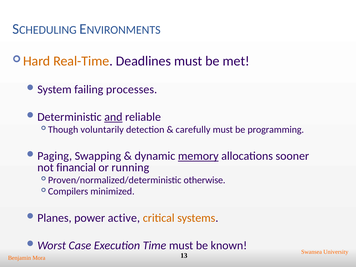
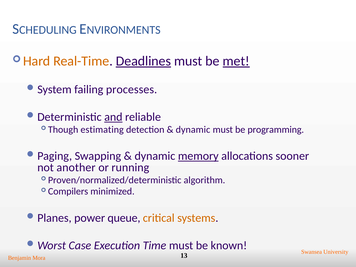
Deadlines underline: none -> present
met underline: none -> present
voluntarily: voluntarily -> estimating
carefully at (193, 130): carefully -> dynamic
financial: financial -> another
otherwise: otherwise -> algorithm
active: active -> queue
